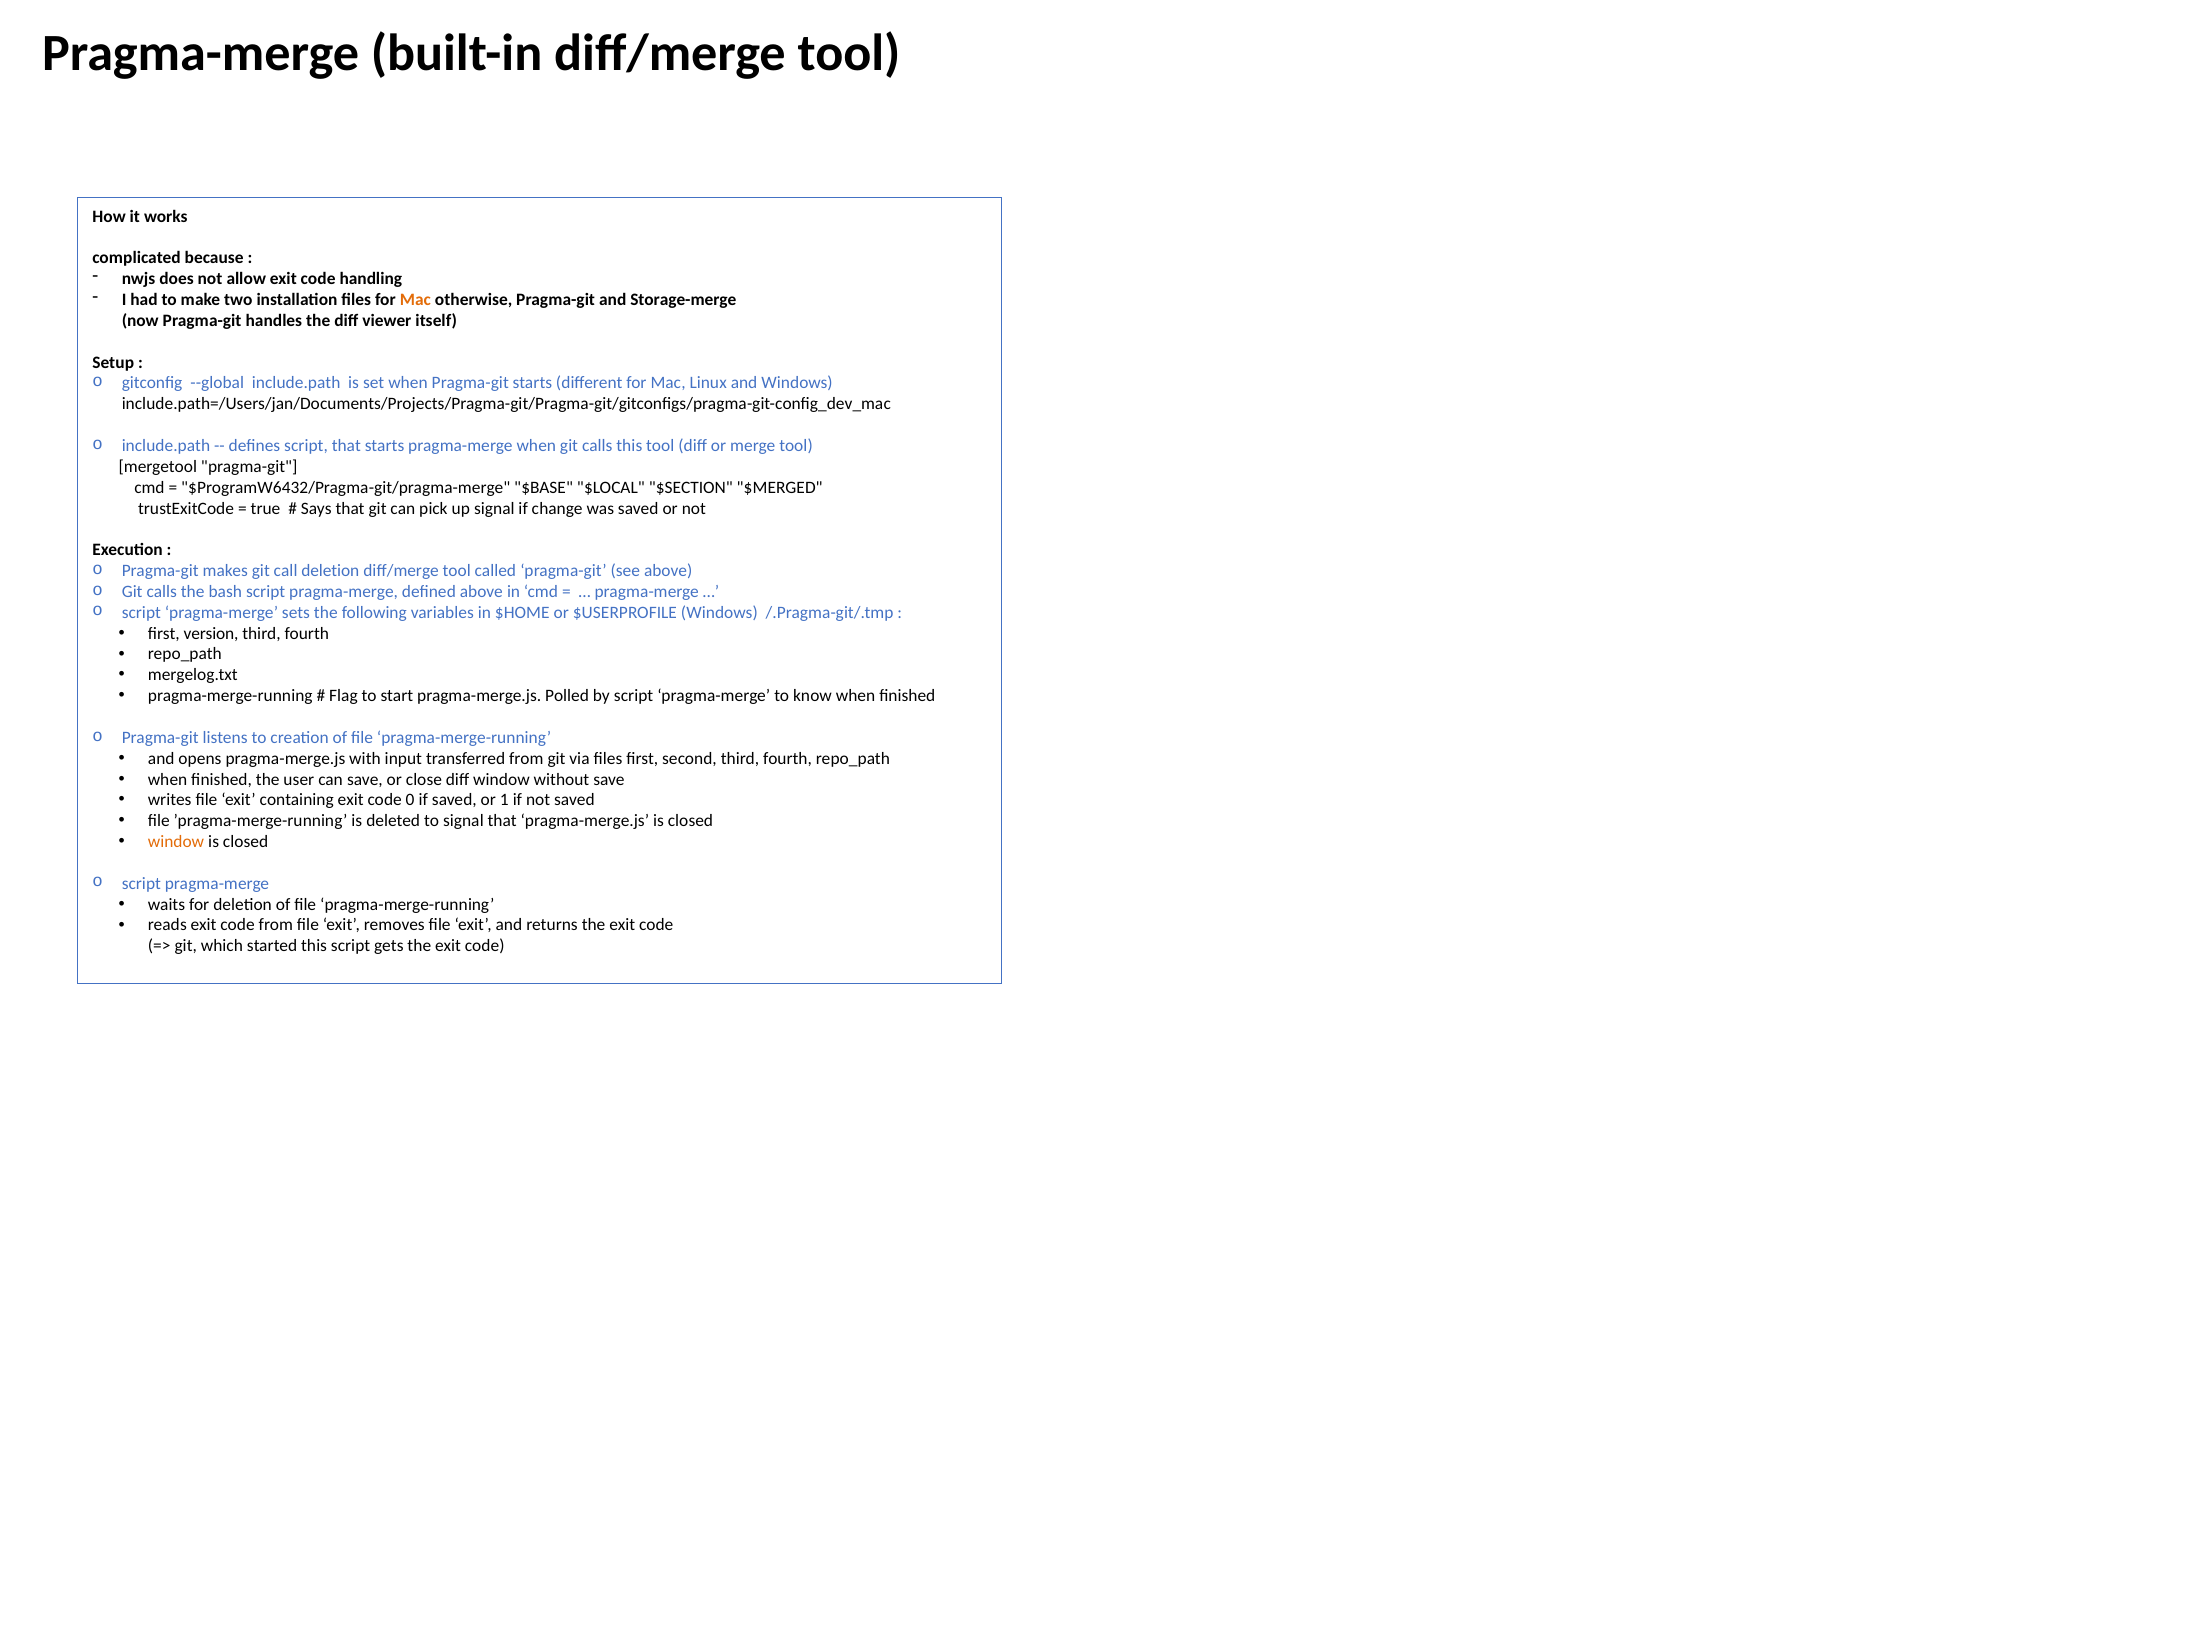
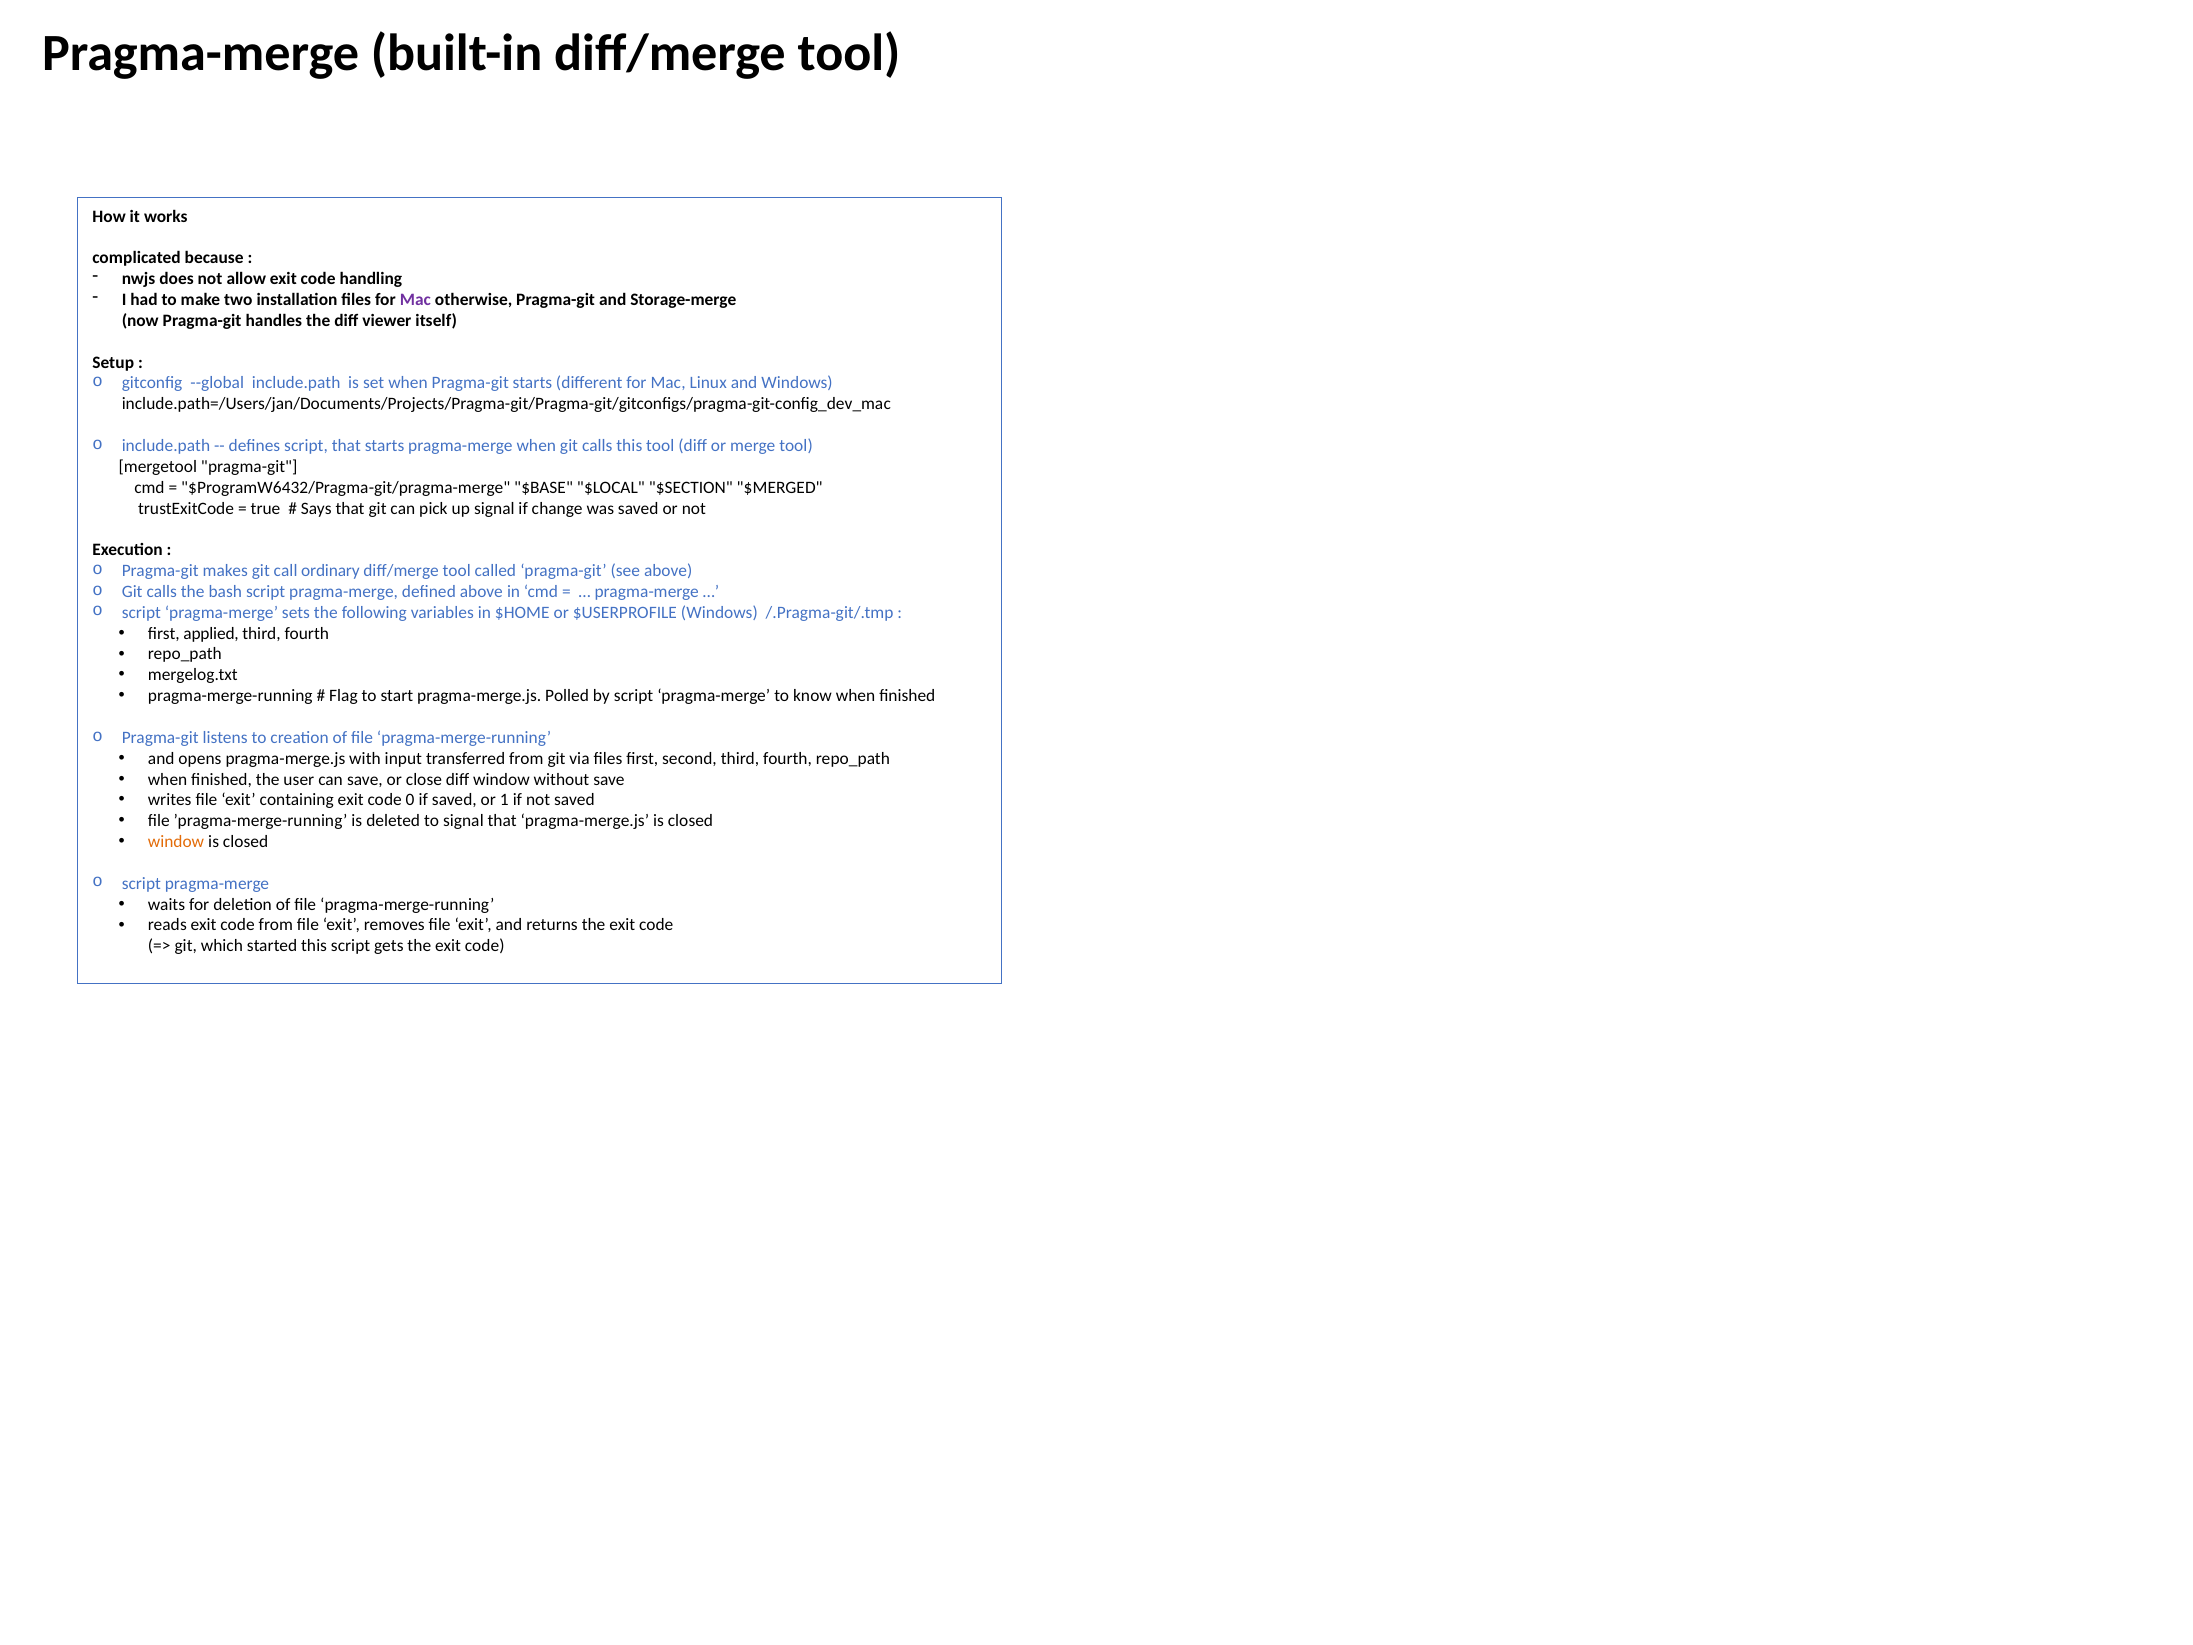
Mac at (415, 300) colour: orange -> purple
call deletion: deletion -> ordinary
version: version -> applied
